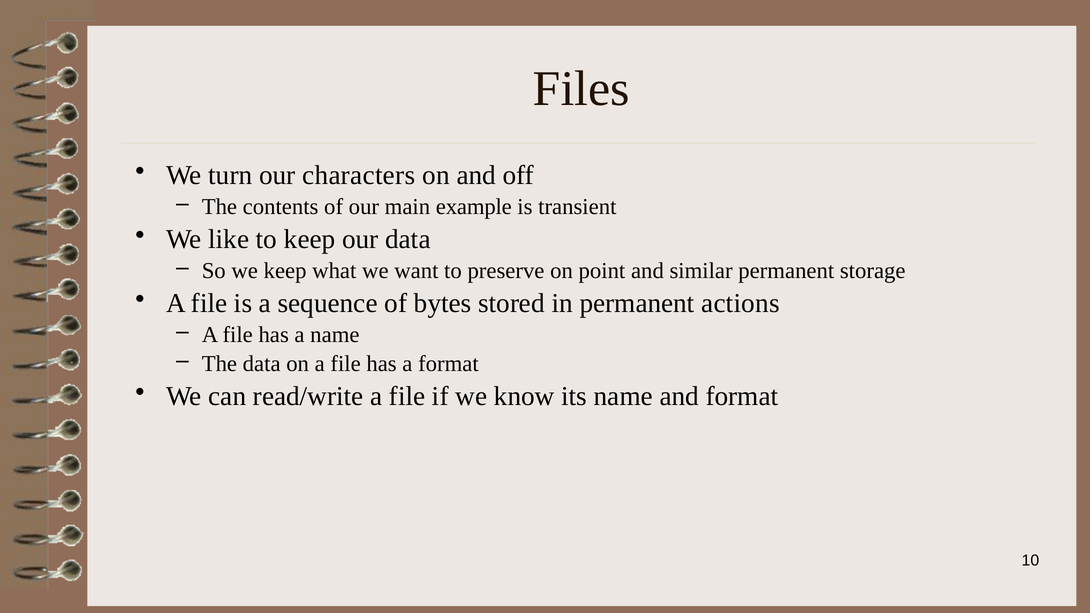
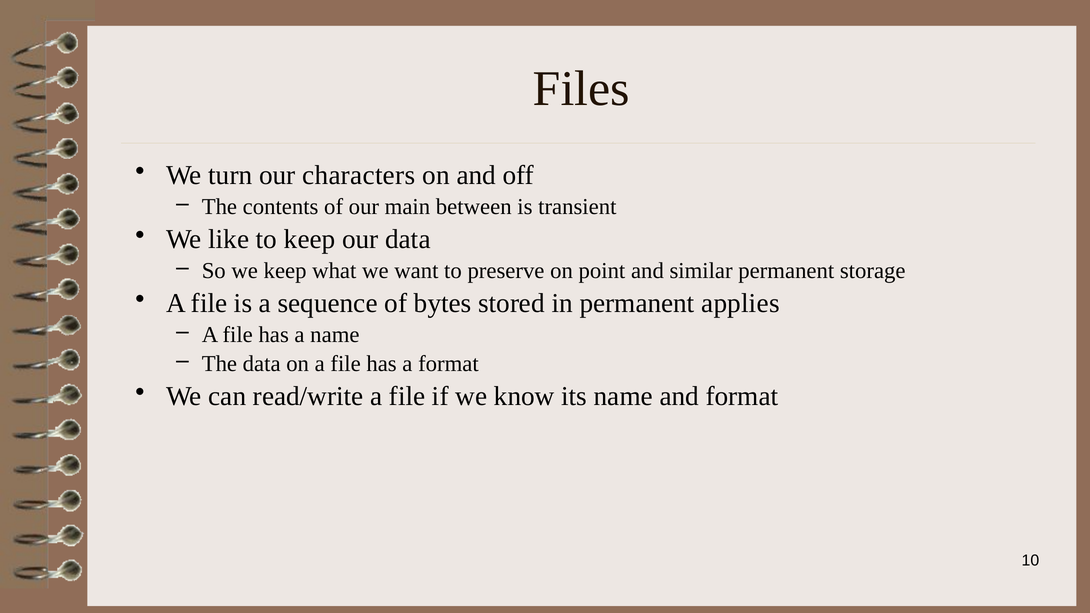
example: example -> between
actions: actions -> applies
